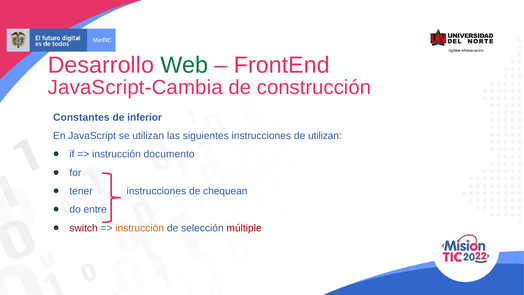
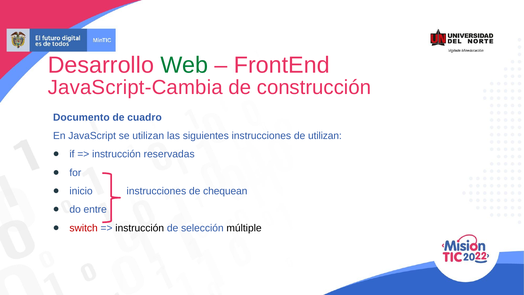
Constantes: Constantes -> Documento
inferior: inferior -> cuadro
documento: documento -> reservadas
tener: tener -> inicio
instrucción at (140, 228) colour: orange -> black
múltiple colour: red -> black
